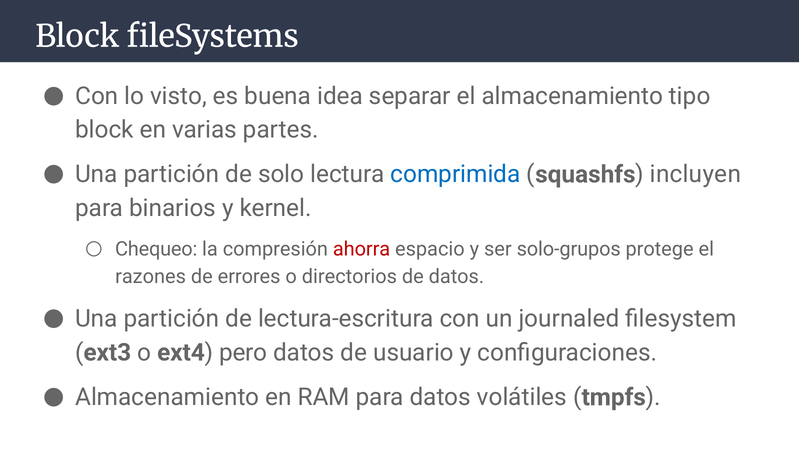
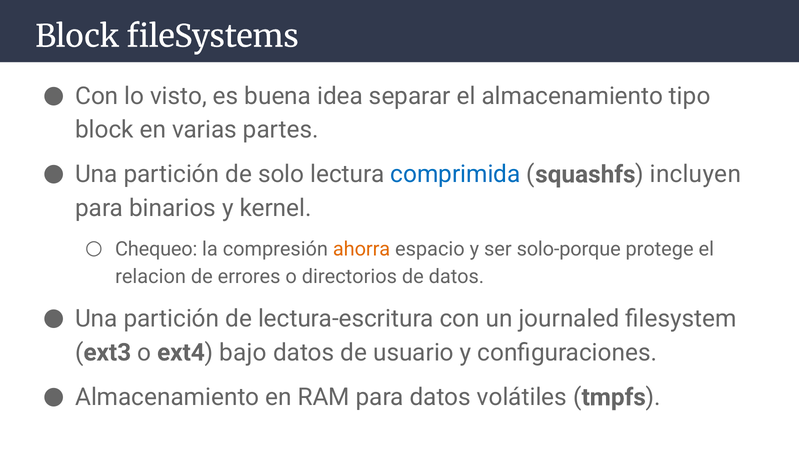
ahorra colour: red -> orange
solo-grupos: solo-grupos -> solo-porque
razones: razones -> relacion
pero: pero -> bajo
